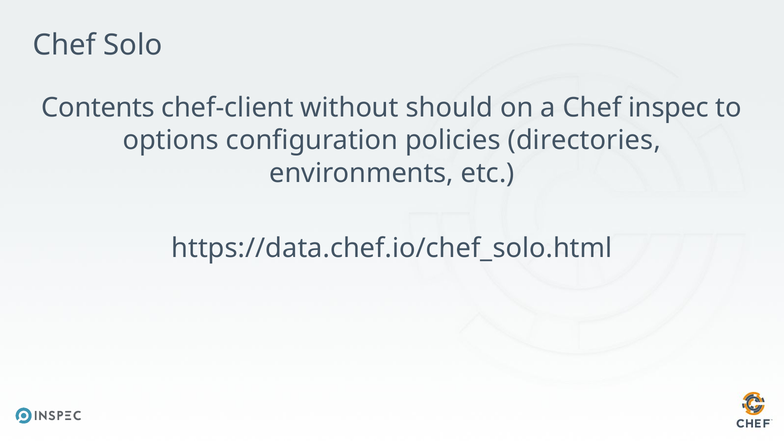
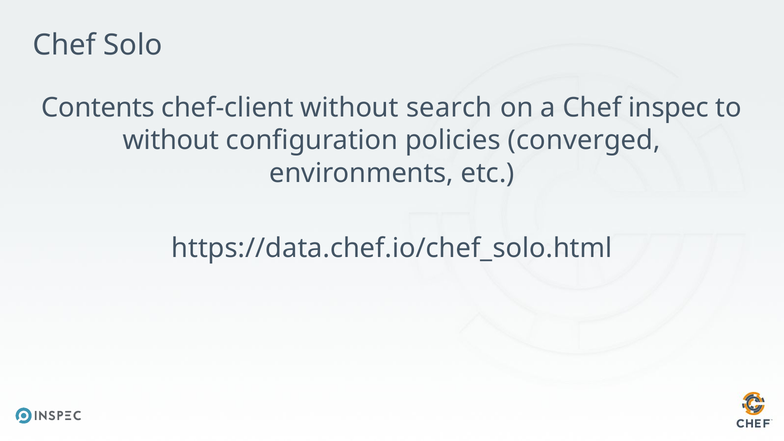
should: should -> search
options at (171, 140): options -> without
directories: directories -> converged
